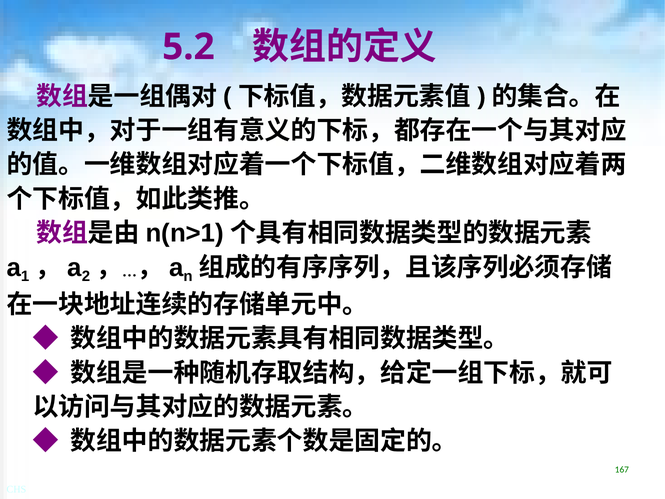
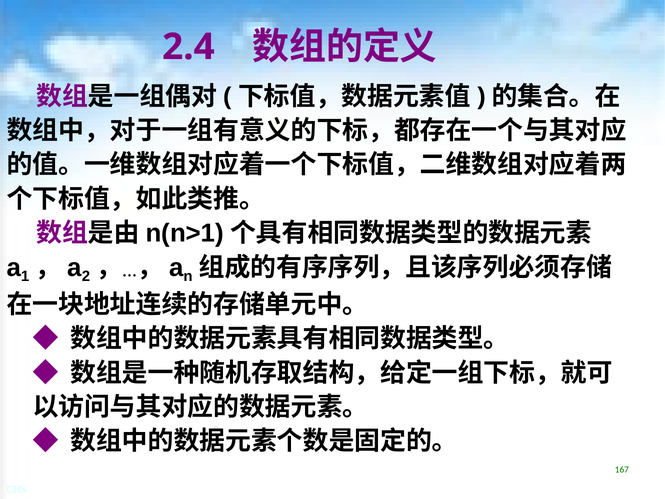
5.2: 5.2 -> 2.4
